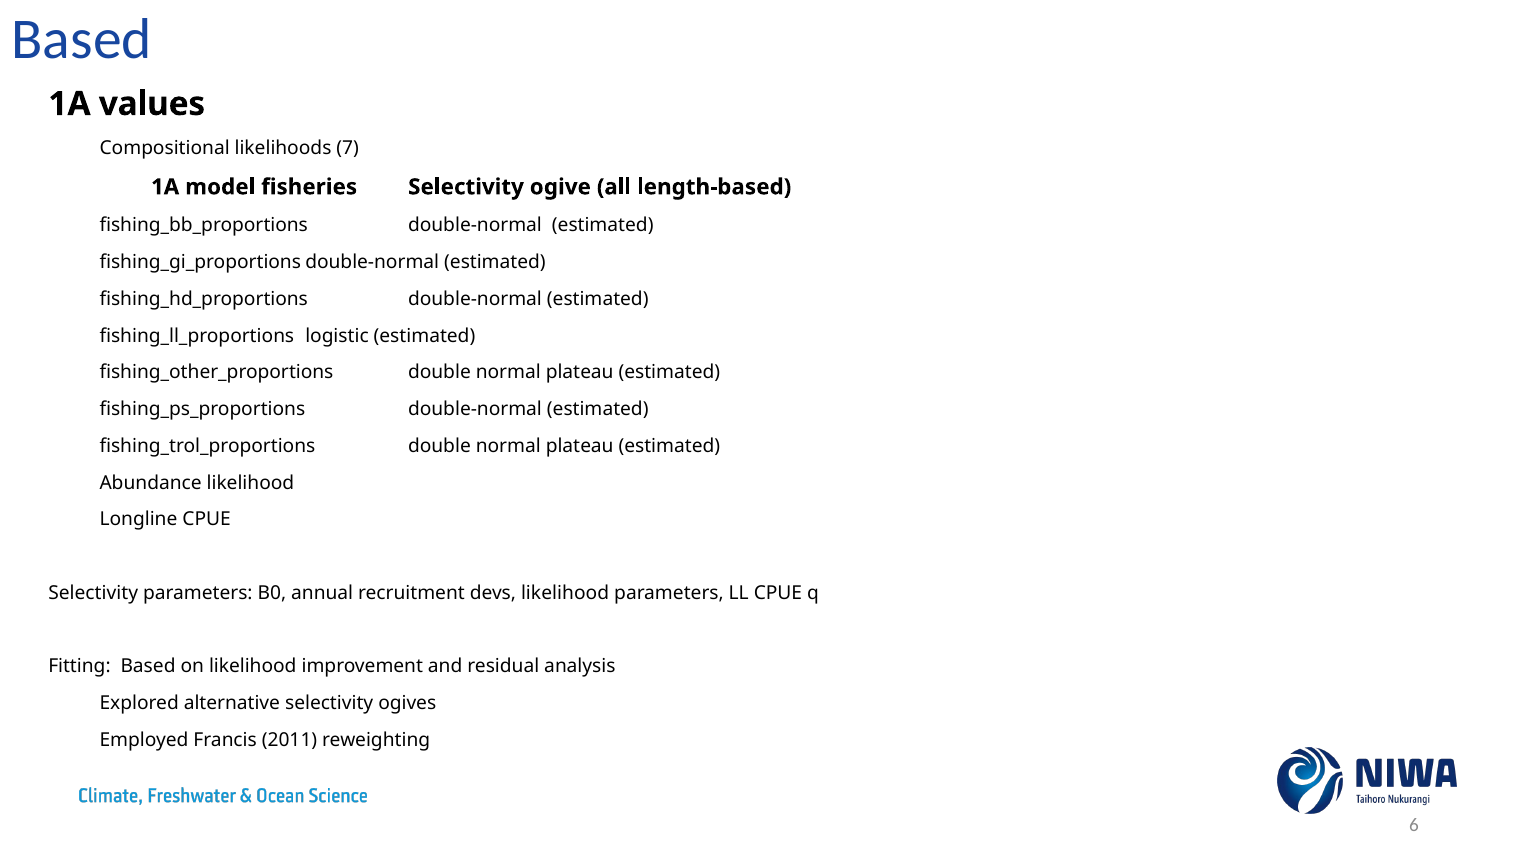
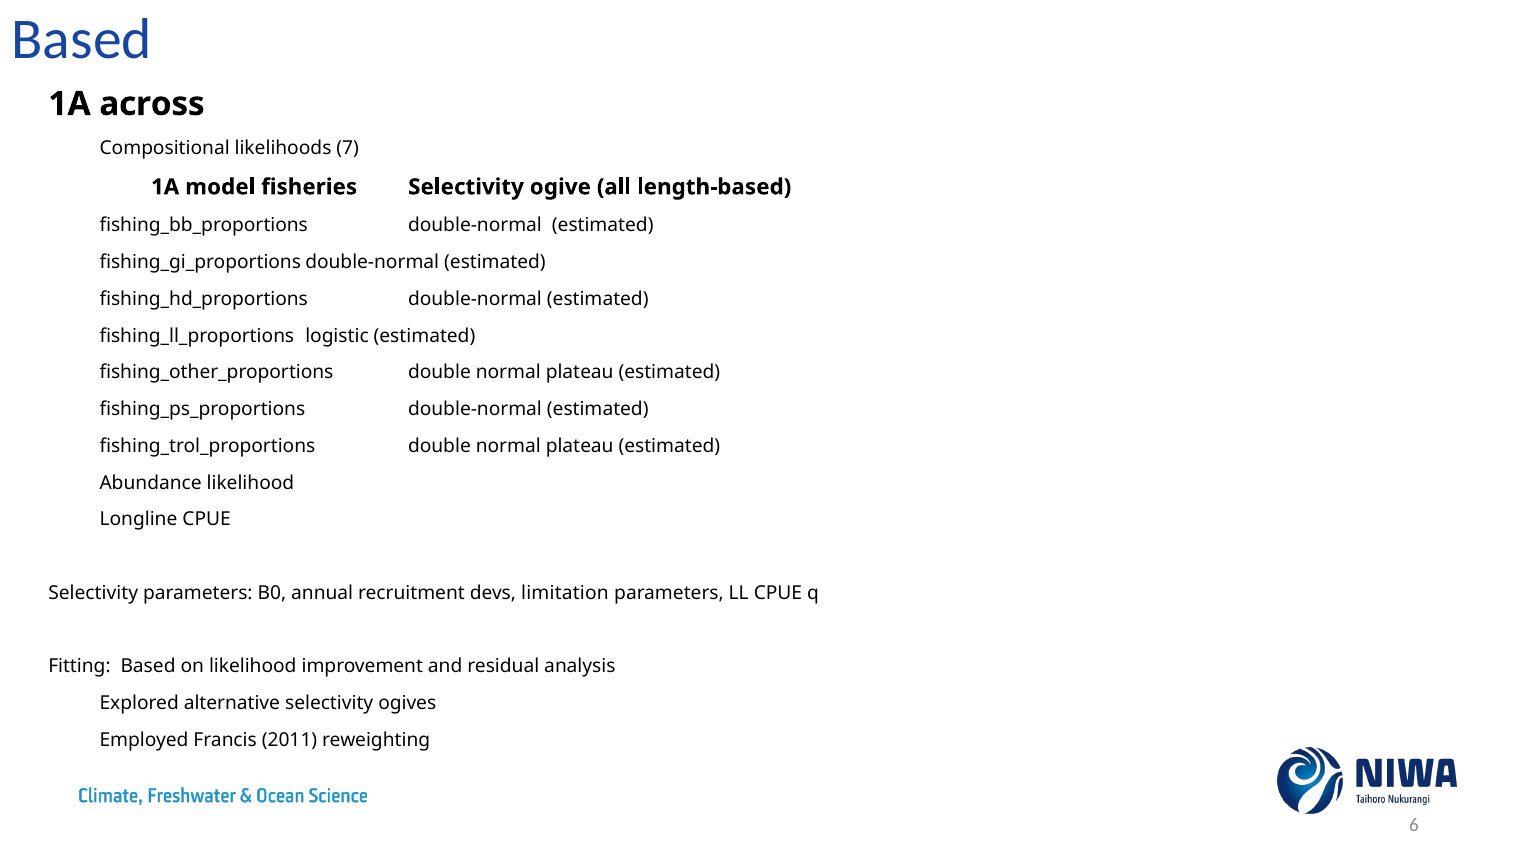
values: values -> across
devs likelihood: likelihood -> limitation
